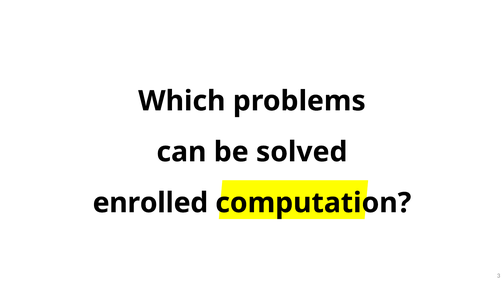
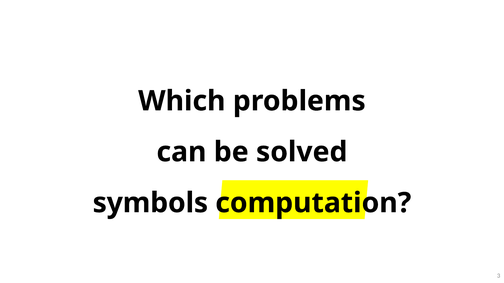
enrolled: enrolled -> symbols
